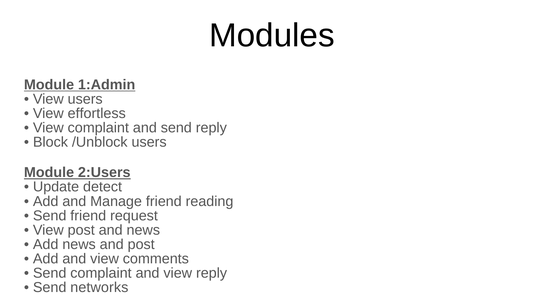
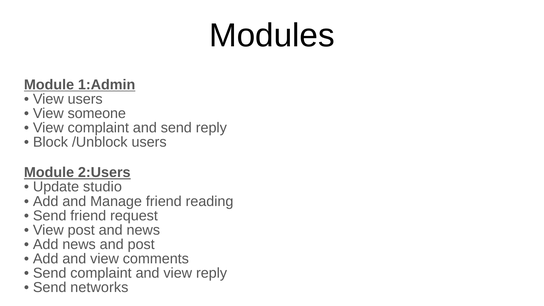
effortless: effortless -> someone
detect: detect -> studio
